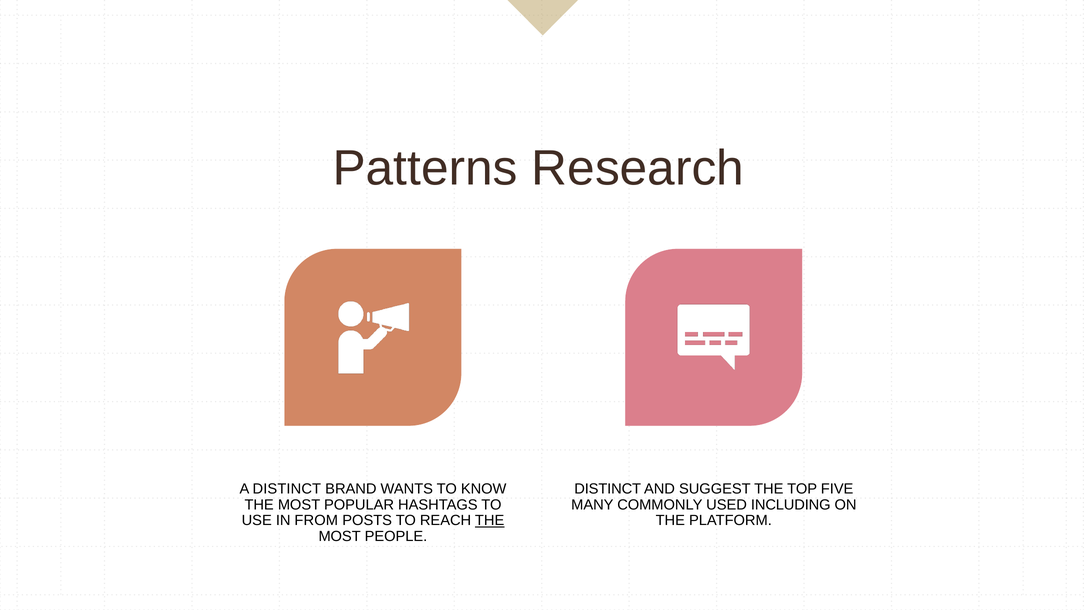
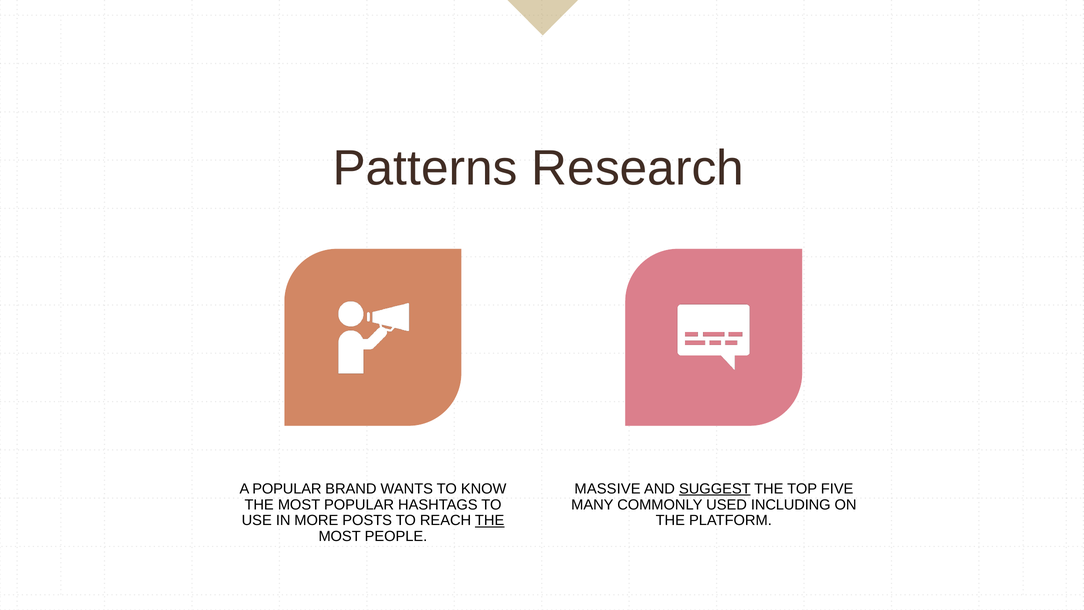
A DISTINCT: DISTINCT -> POPULAR
DISTINCT at (608, 489): DISTINCT -> MASSIVE
SUGGEST underline: none -> present
FROM: FROM -> MORE
